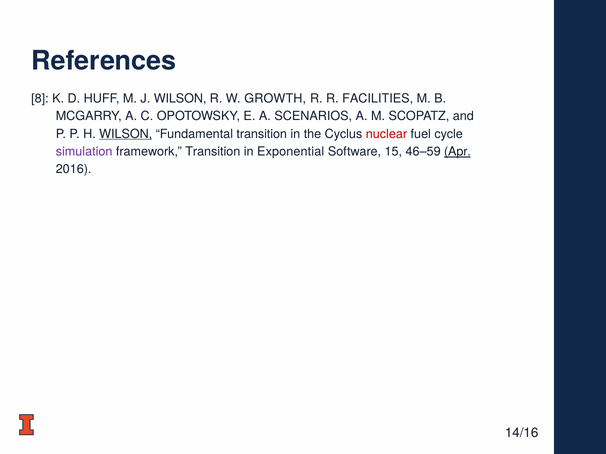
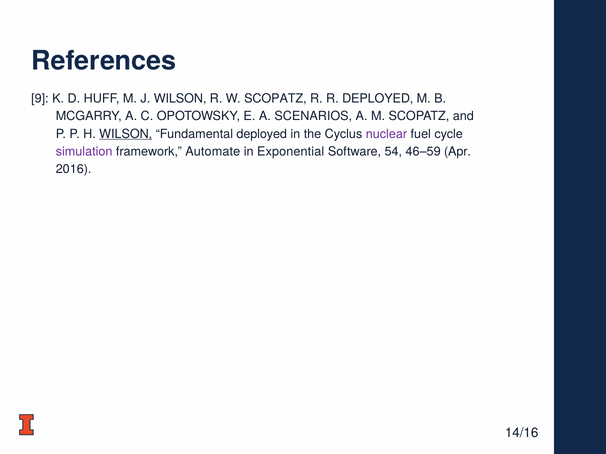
8: 8 -> 9
W GROWTH: GROWTH -> SCOPATZ
R FACILITIES: FACILITIES -> DEPLOYED
Fundamental transition: transition -> deployed
nuclear colour: red -> purple
framework Transition: Transition -> Automate
15: 15 -> 54
Apr underline: present -> none
